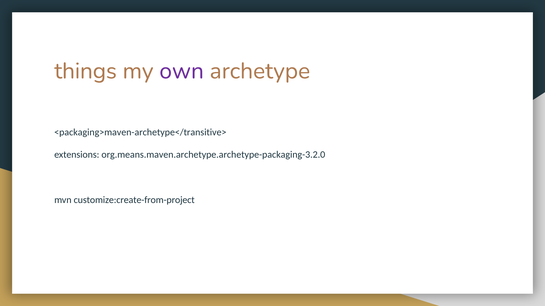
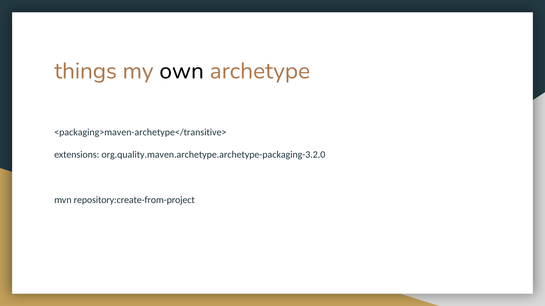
own colour: purple -> black
org.means.maven.archetype.archetype-packaging-3.2.0: org.means.maven.archetype.archetype-packaging-3.2.0 -> org.quality.maven.archetype.archetype-packaging-3.2.0
customize:create-from-project: customize:create-from-project -> repository:create-from-project
